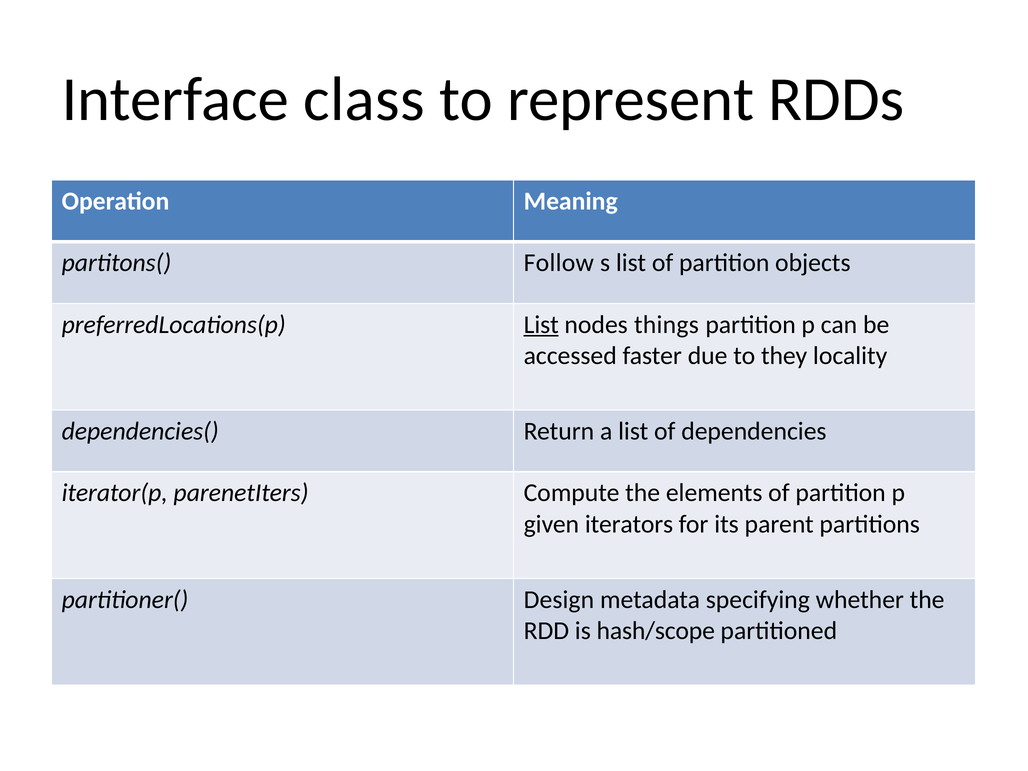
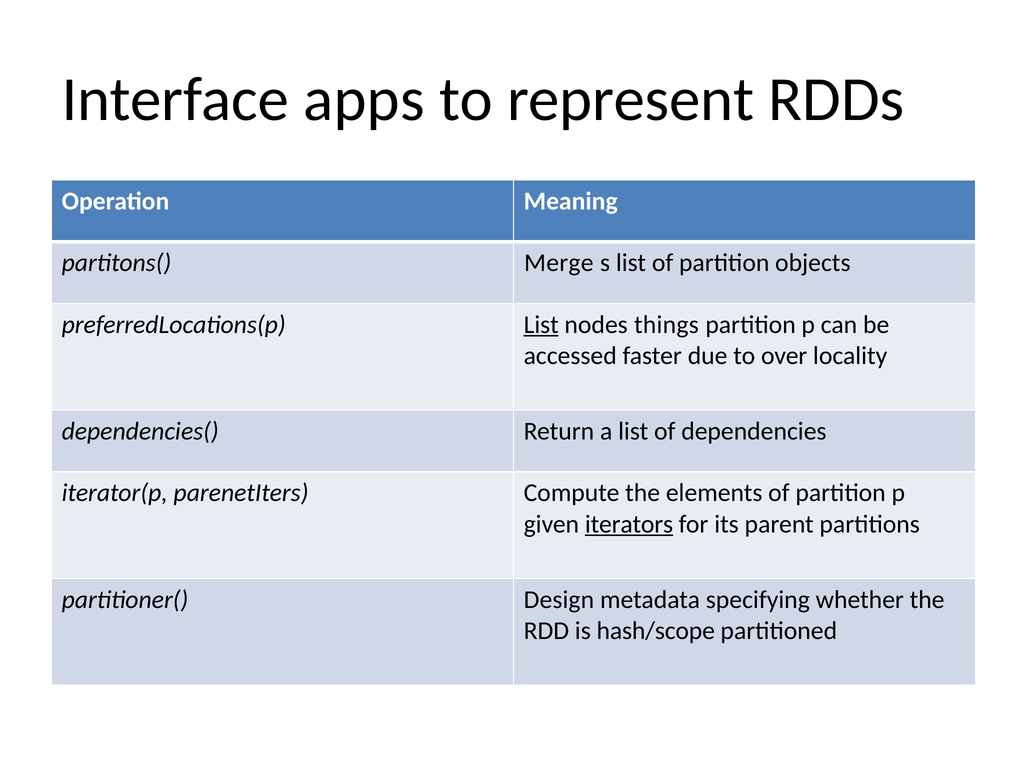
class: class -> apps
Follow: Follow -> Merge
they: they -> over
iterators underline: none -> present
